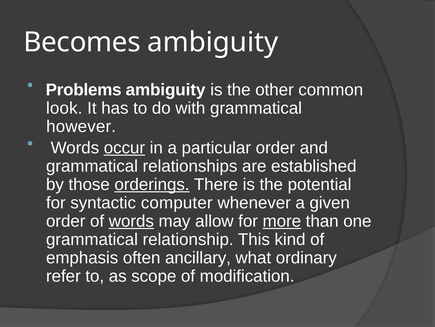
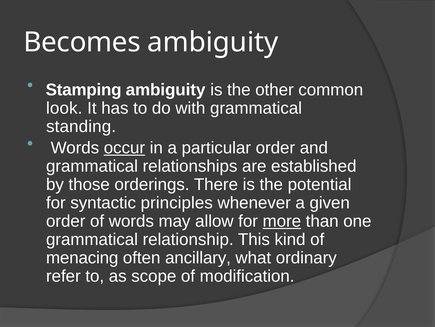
Problems: Problems -> Stamping
however: however -> standing
orderings underline: present -> none
computer: computer -> principles
words at (131, 221) underline: present -> none
emphasis: emphasis -> menacing
